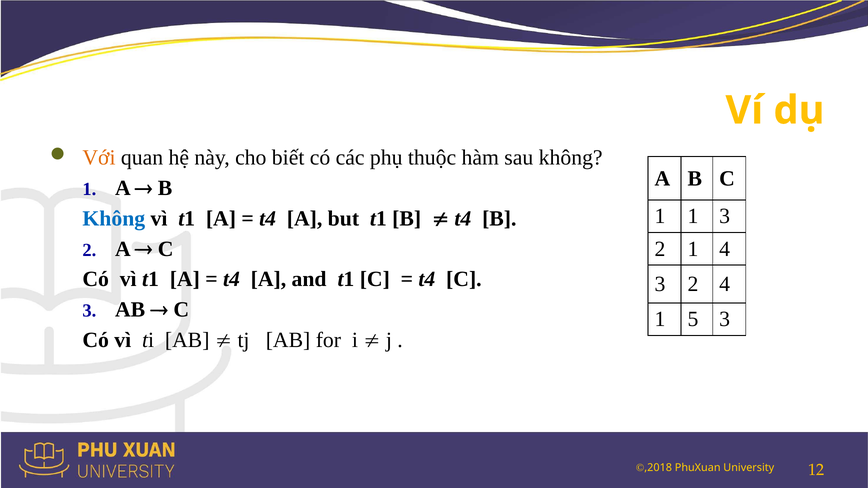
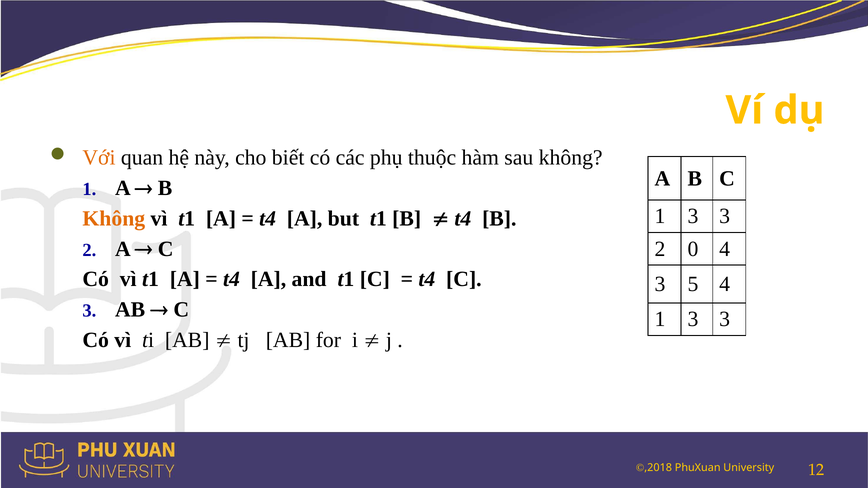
1 at (693, 216): 1 -> 3
Không at (114, 219) colour: blue -> orange
2 1: 1 -> 0
2 at (693, 284): 2 -> 5
5 at (693, 319): 5 -> 3
